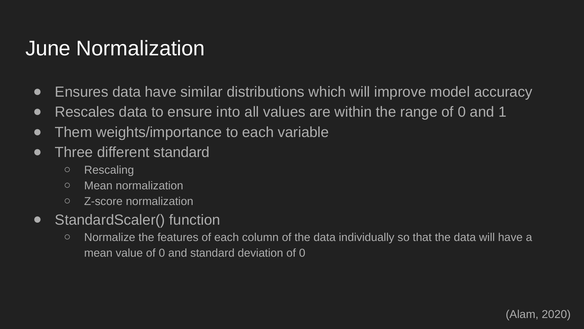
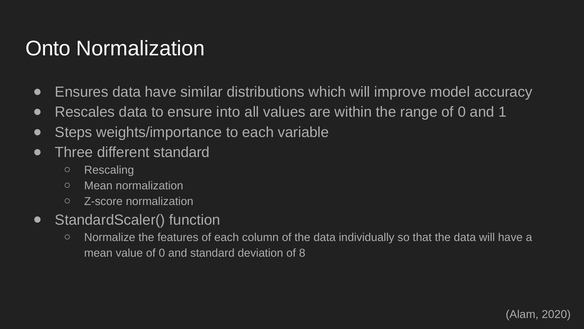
June: June -> Onto
Them: Them -> Steps
deviation of 0: 0 -> 8
